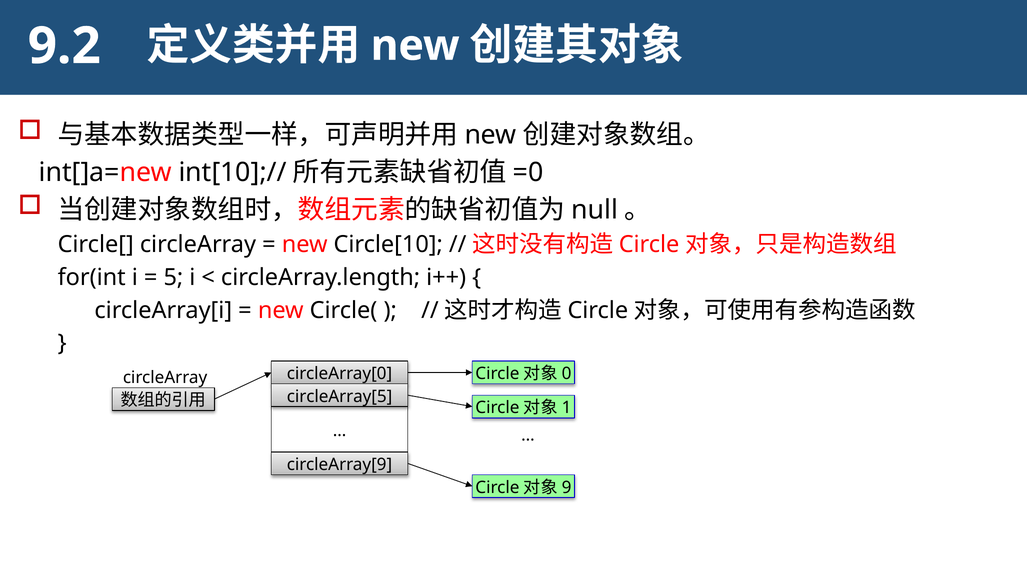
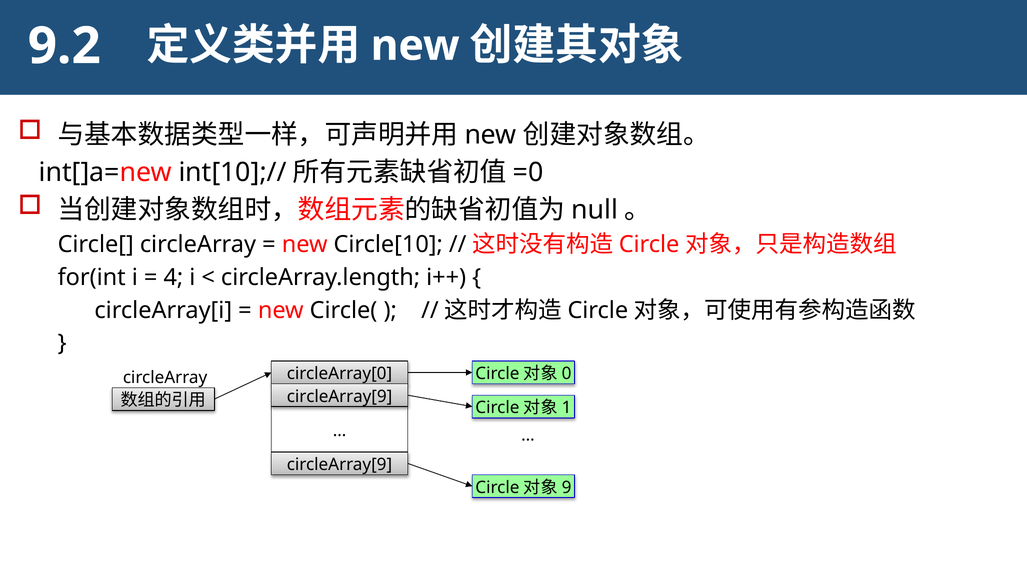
5: 5 -> 4
circleArray[5 at (340, 396): circleArray[5 -> circleArray[9
